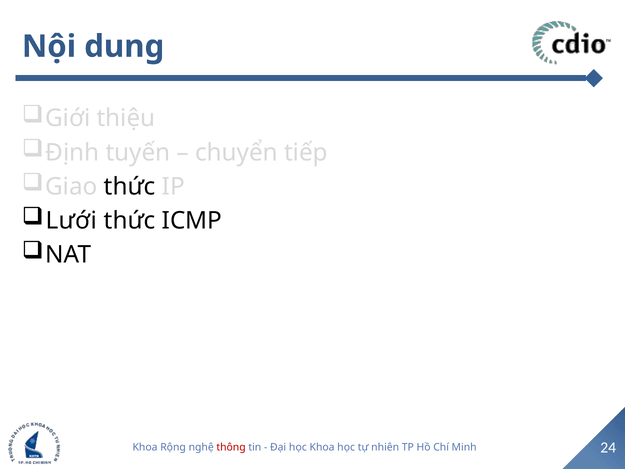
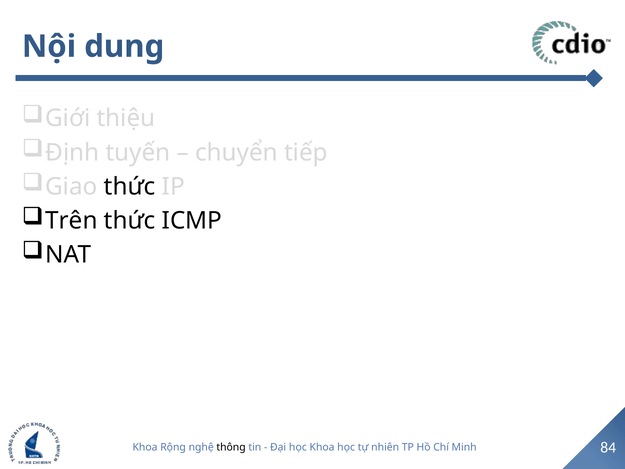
Lưới: Lưới -> Trên
thông colour: red -> black
24: 24 -> 84
